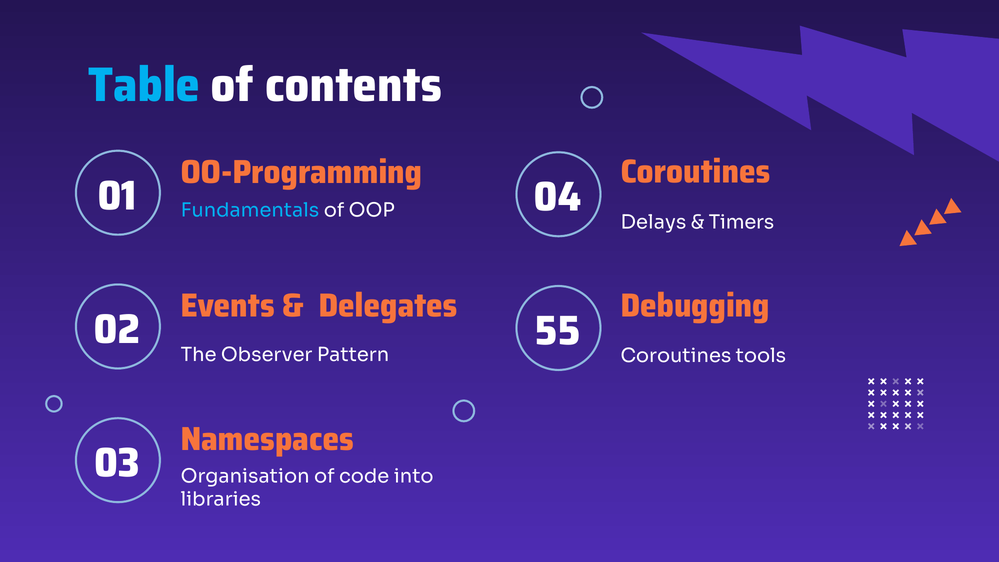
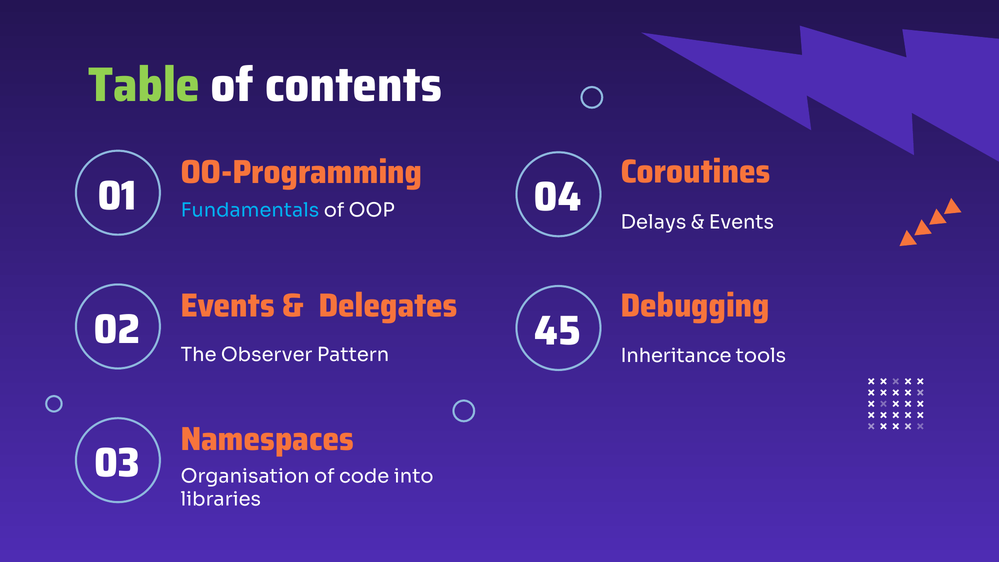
Table colour: light blue -> light green
Timers at (741, 222): Timers -> Events
55: 55 -> 45
Coroutines at (676, 356): Coroutines -> Inheritance
